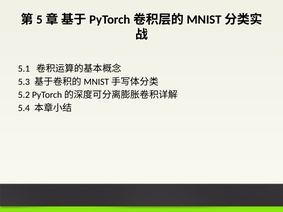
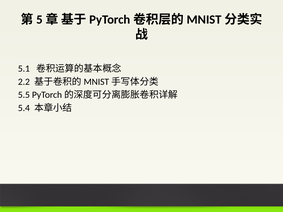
5.3: 5.3 -> 2.2
5.2: 5.2 -> 5.5
